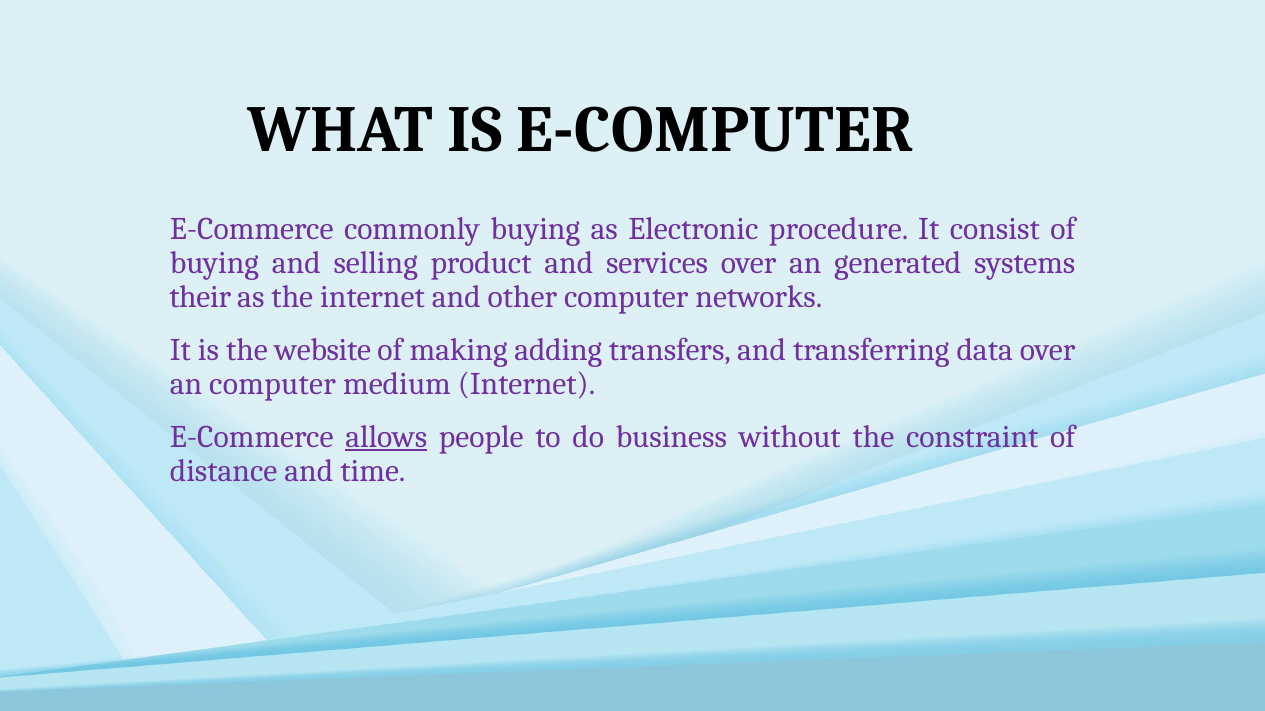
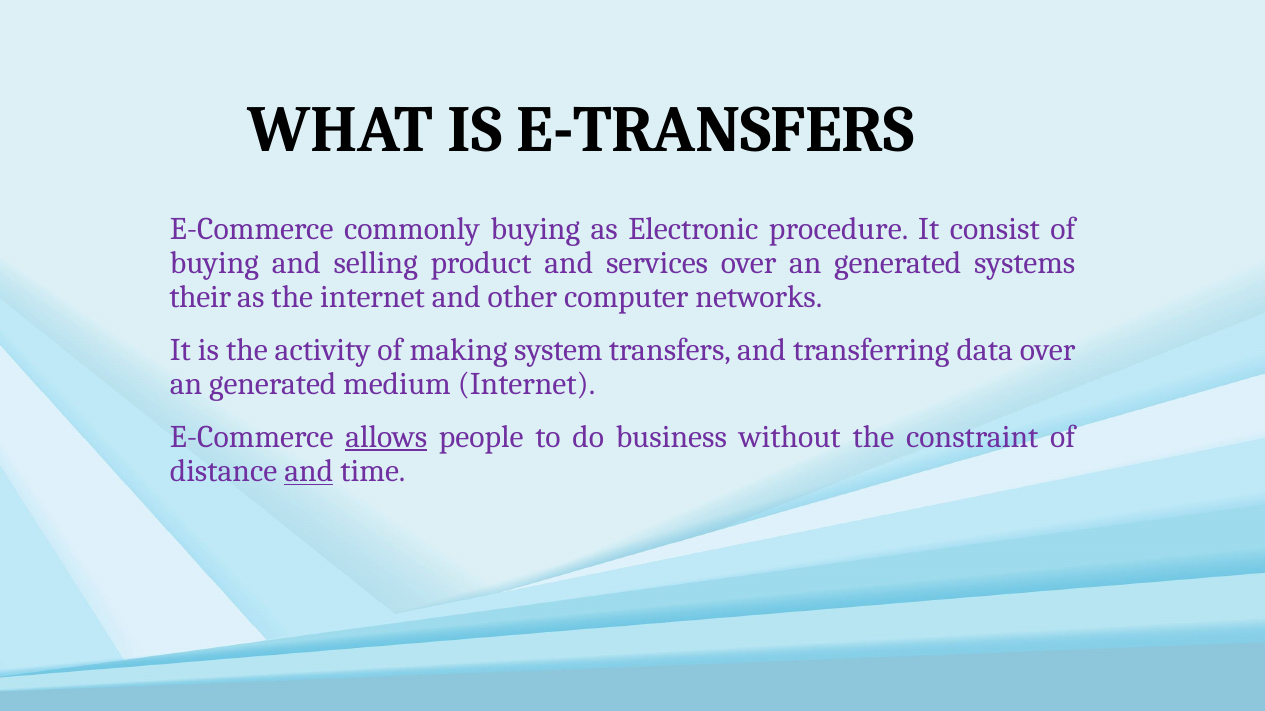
E-COMPUTER: E-COMPUTER -> E-TRANSFERS
website: website -> activity
adding: adding -> system
computer at (273, 385): computer -> generated
and at (309, 471) underline: none -> present
